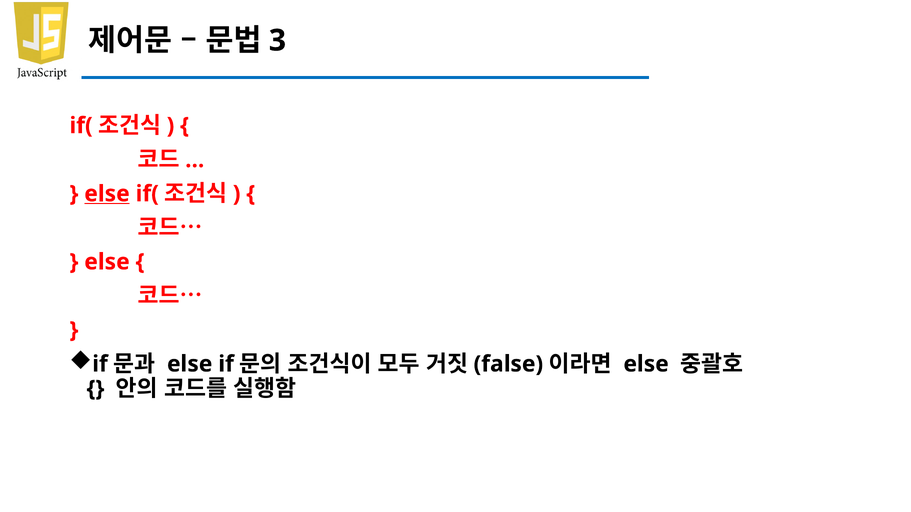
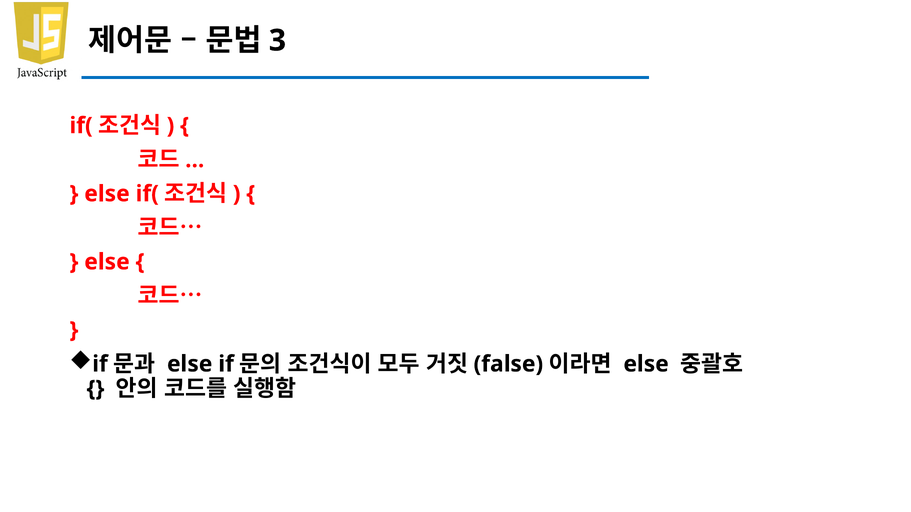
else at (107, 194) underline: present -> none
